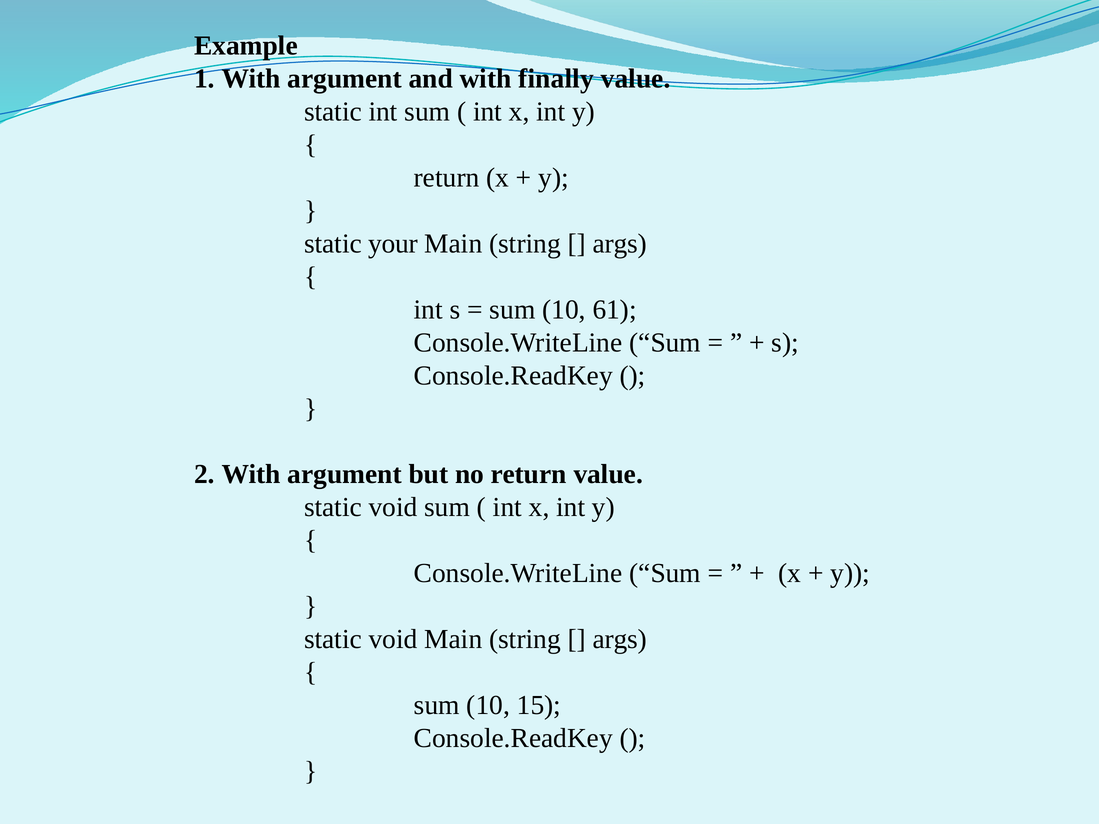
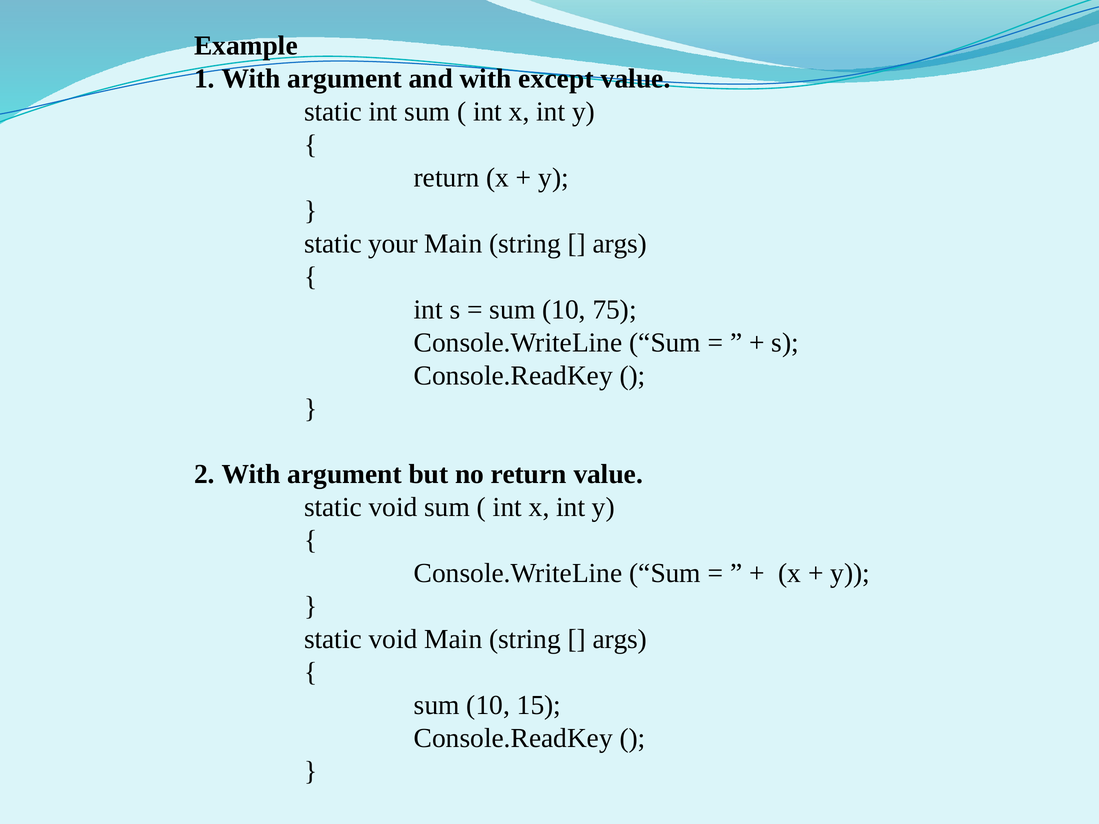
finally: finally -> except
61: 61 -> 75
